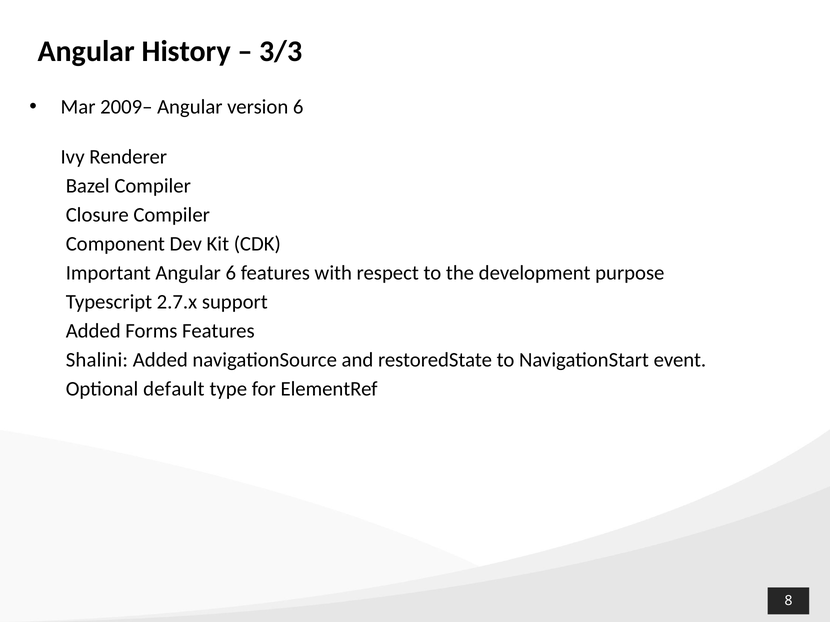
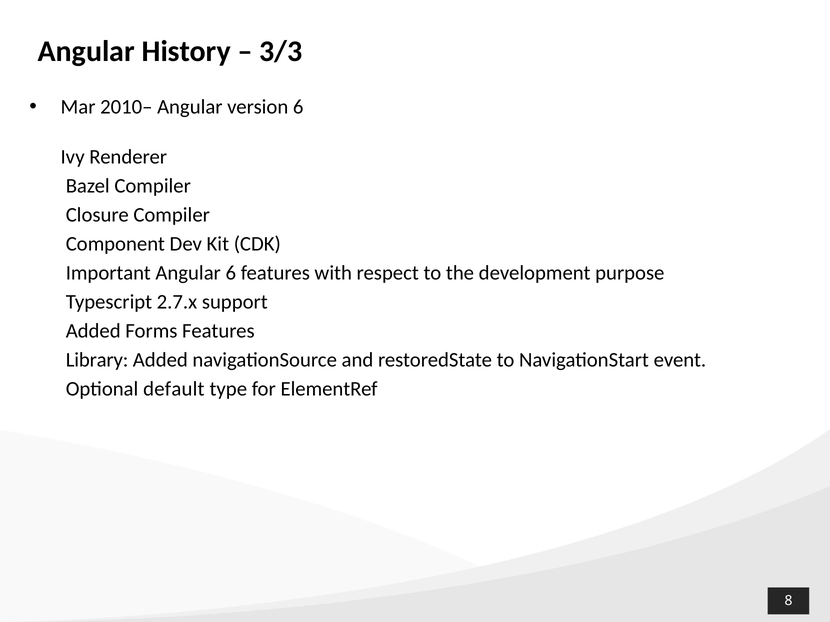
2009–: 2009– -> 2010–
Shalini: Shalini -> Library
